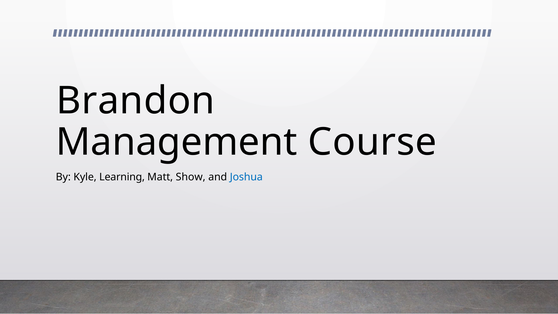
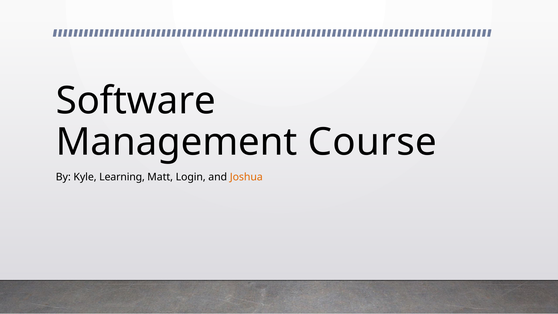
Brandon: Brandon -> Software
Show: Show -> Login
Joshua colour: blue -> orange
